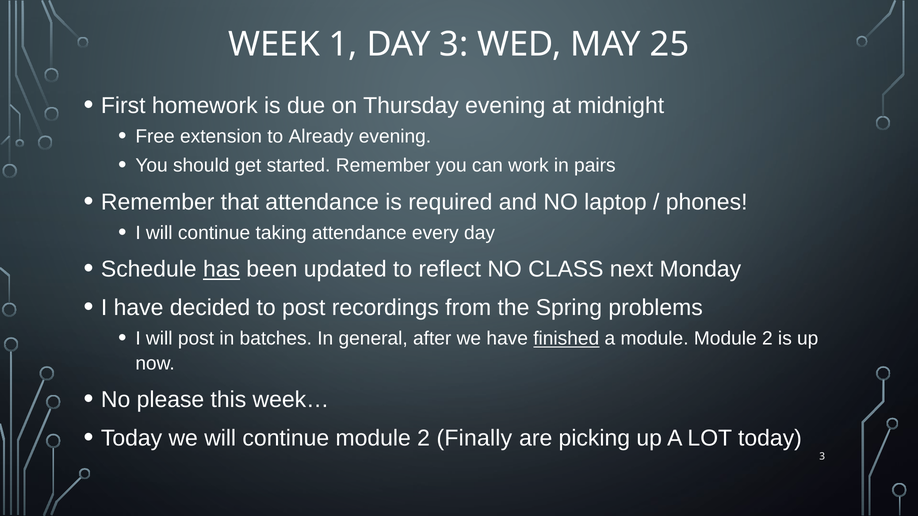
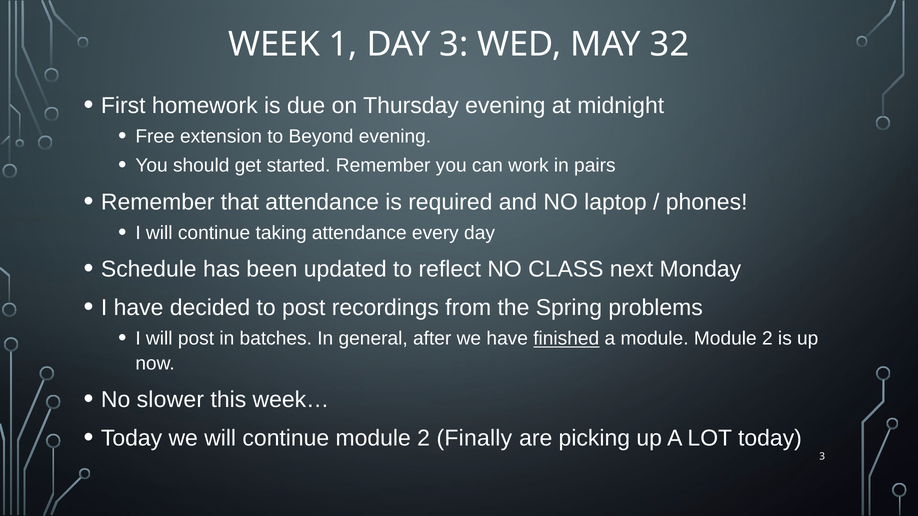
25: 25 -> 32
Already: Already -> Beyond
has underline: present -> none
please: please -> slower
